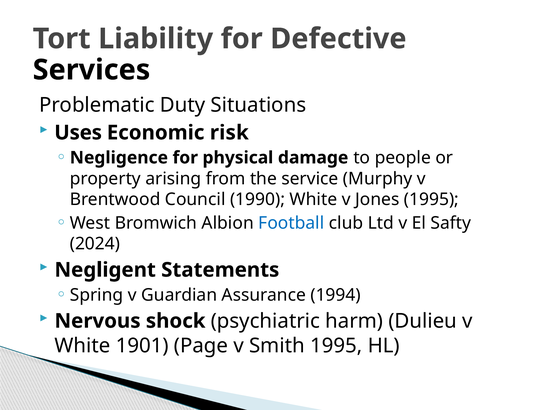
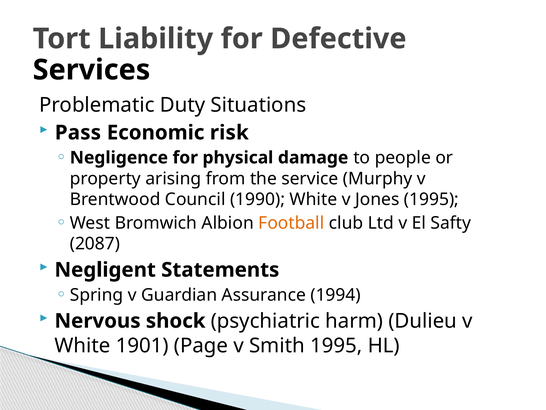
Uses: Uses -> Pass
Football colour: blue -> orange
2024: 2024 -> 2087
